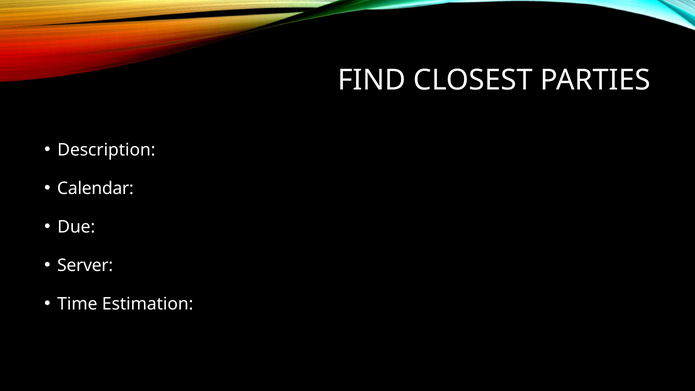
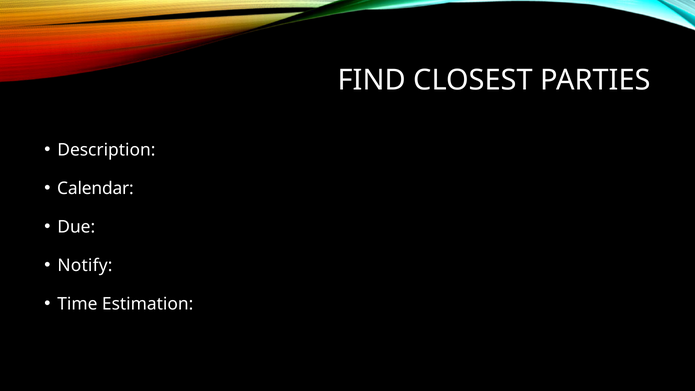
Server: Server -> Notify
